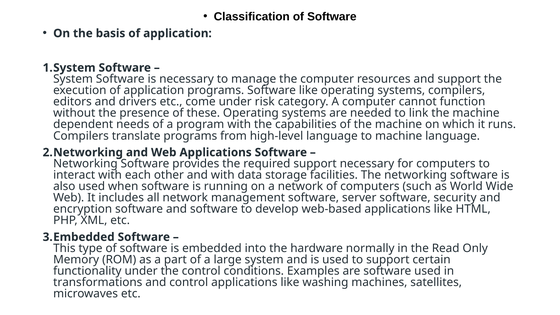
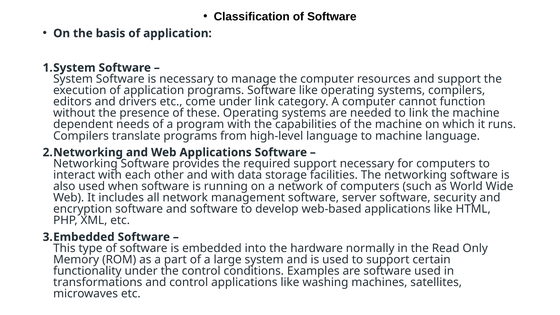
under risk: risk -> link
